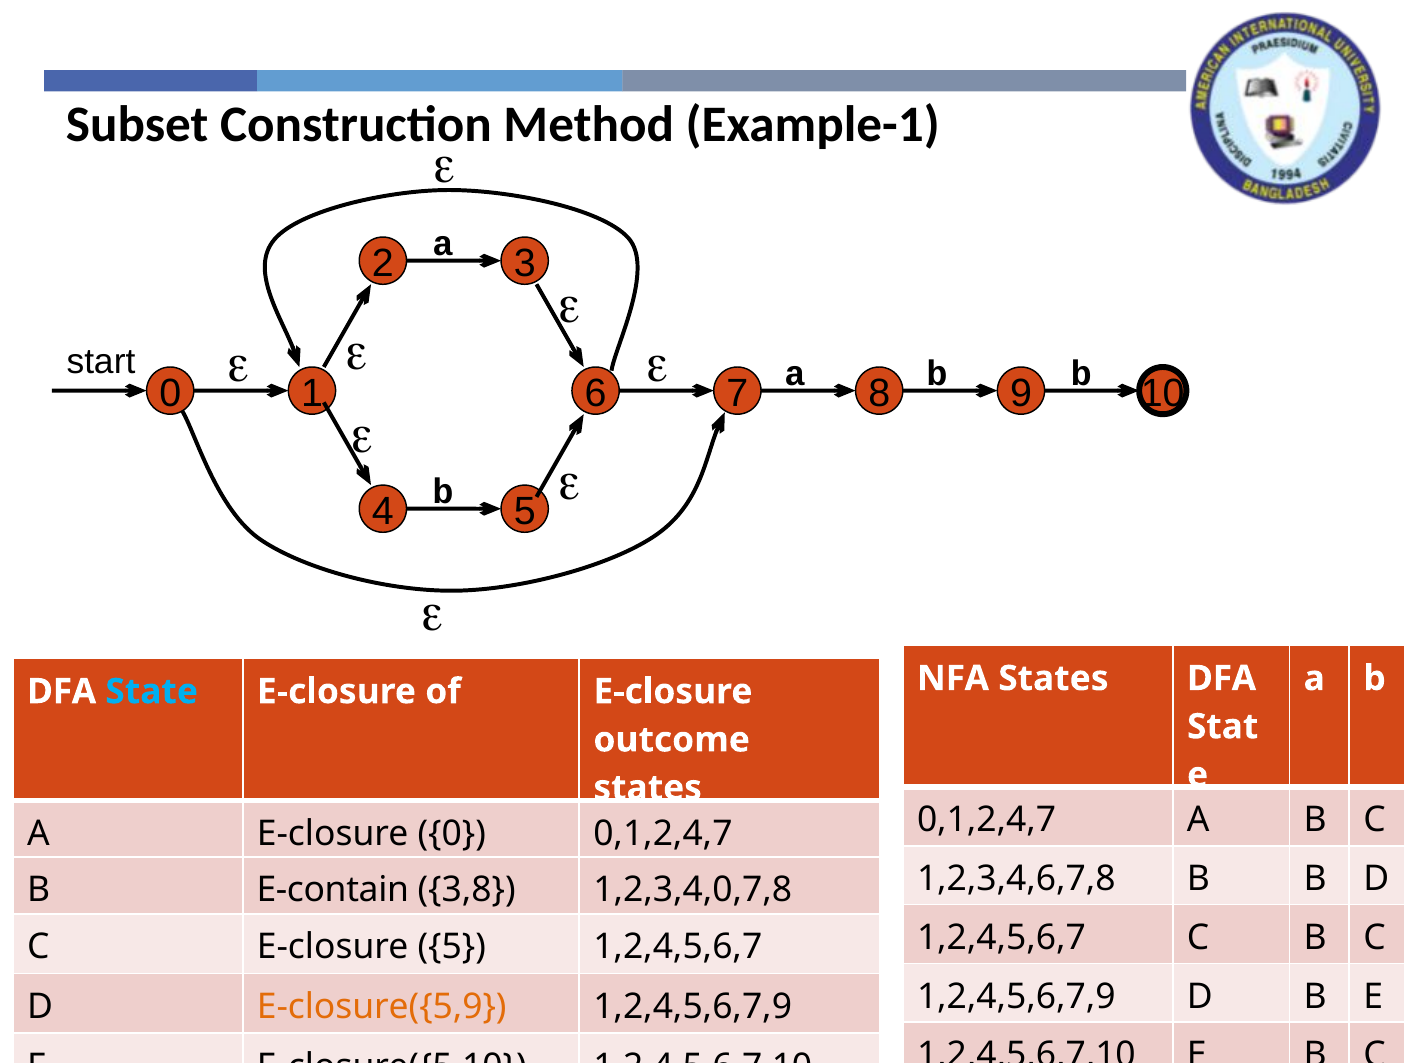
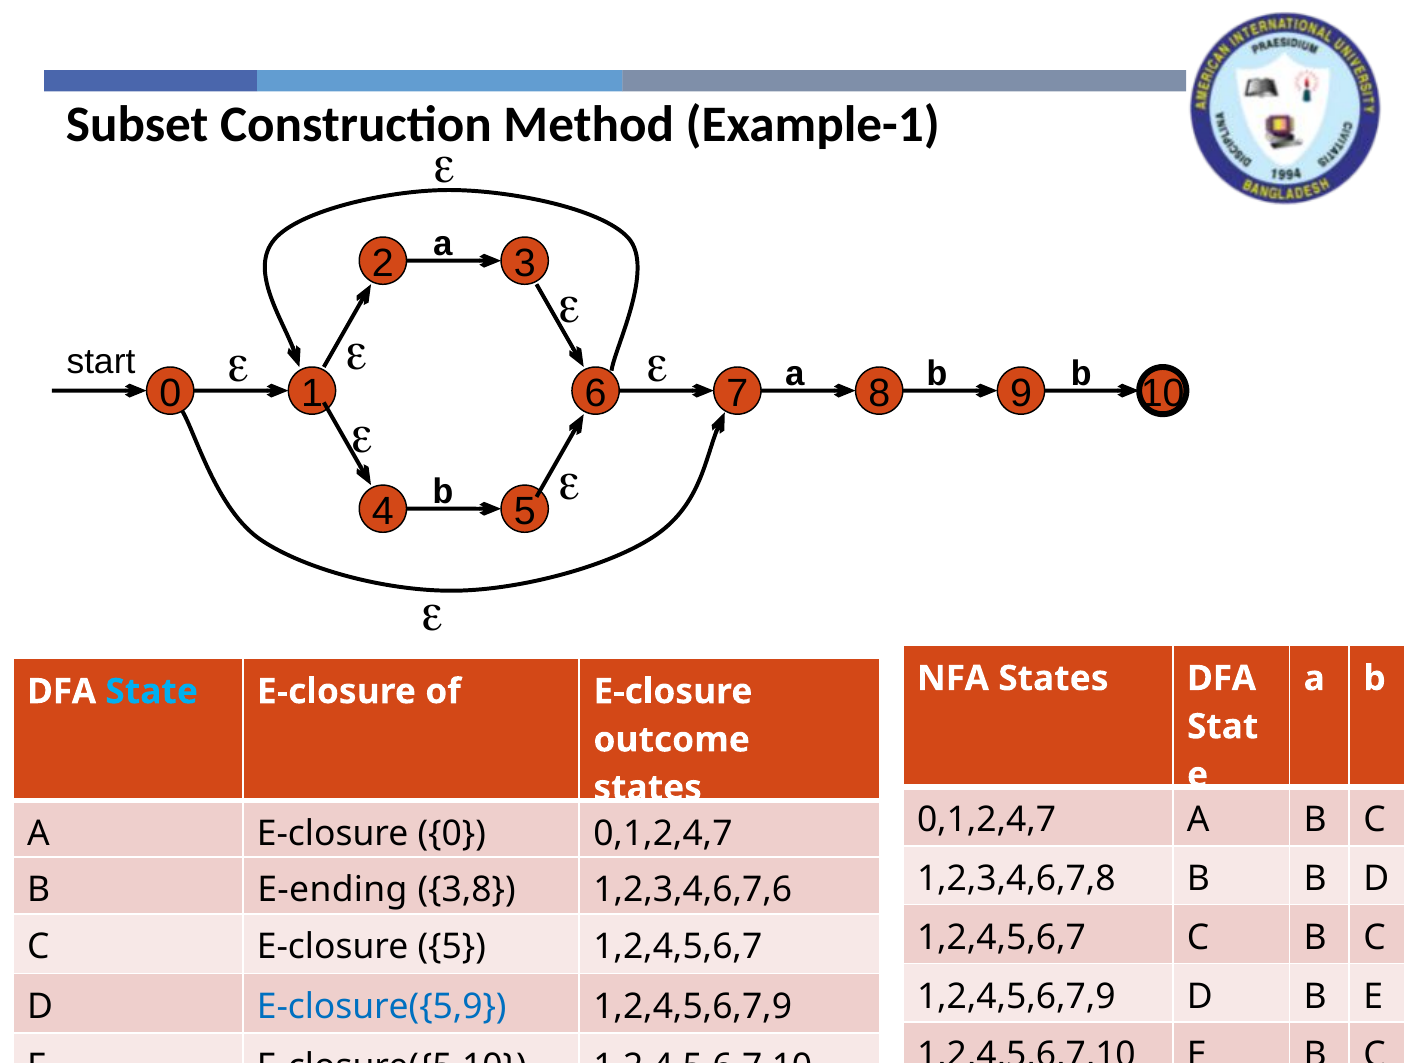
E-contain: E-contain -> E-ending
1,2,3,4,0,7,8: 1,2,3,4,0,7,8 -> 1,2,3,4,6,7,6
E-closure({5,9 colour: orange -> blue
